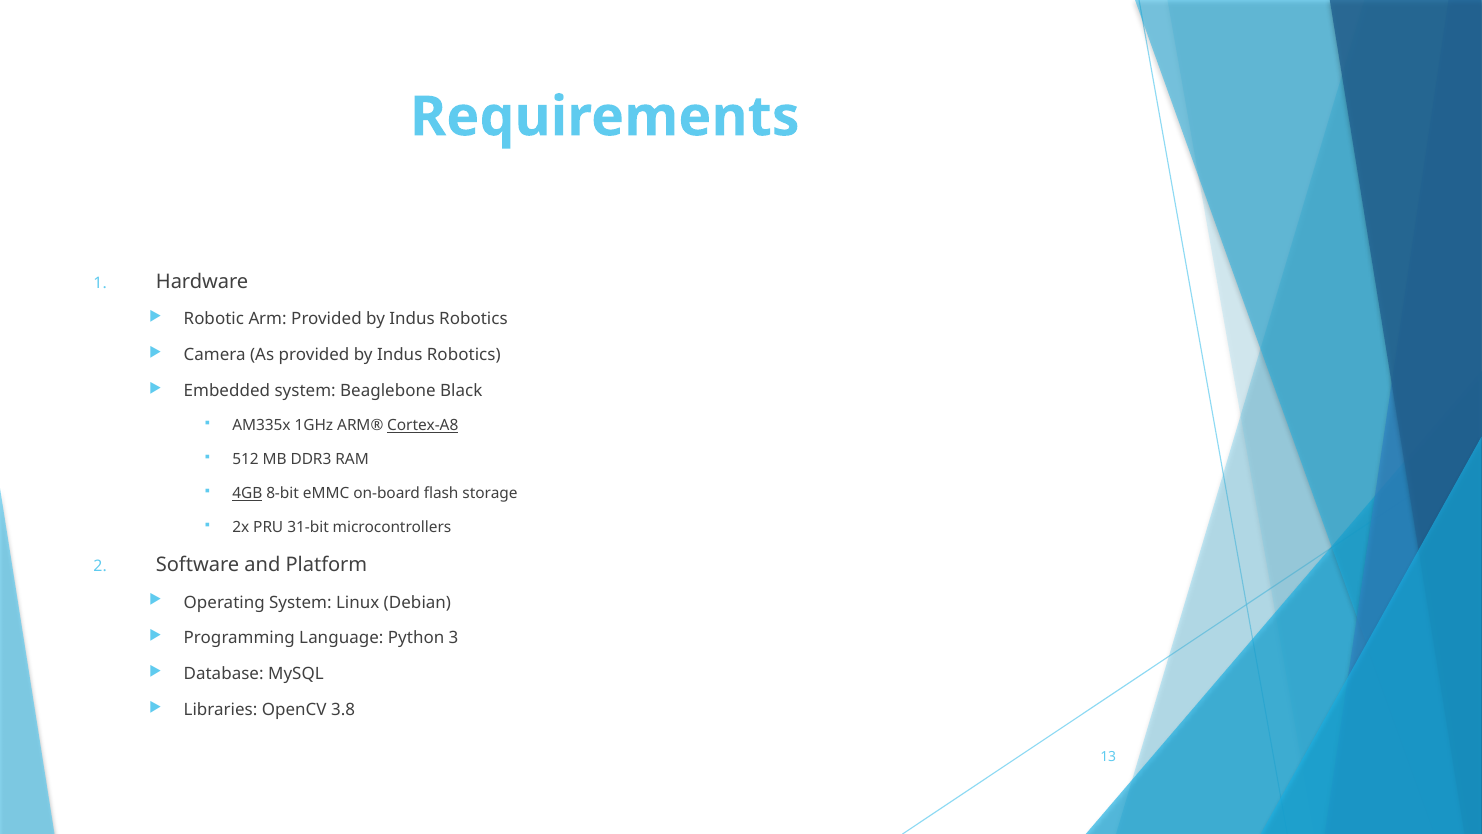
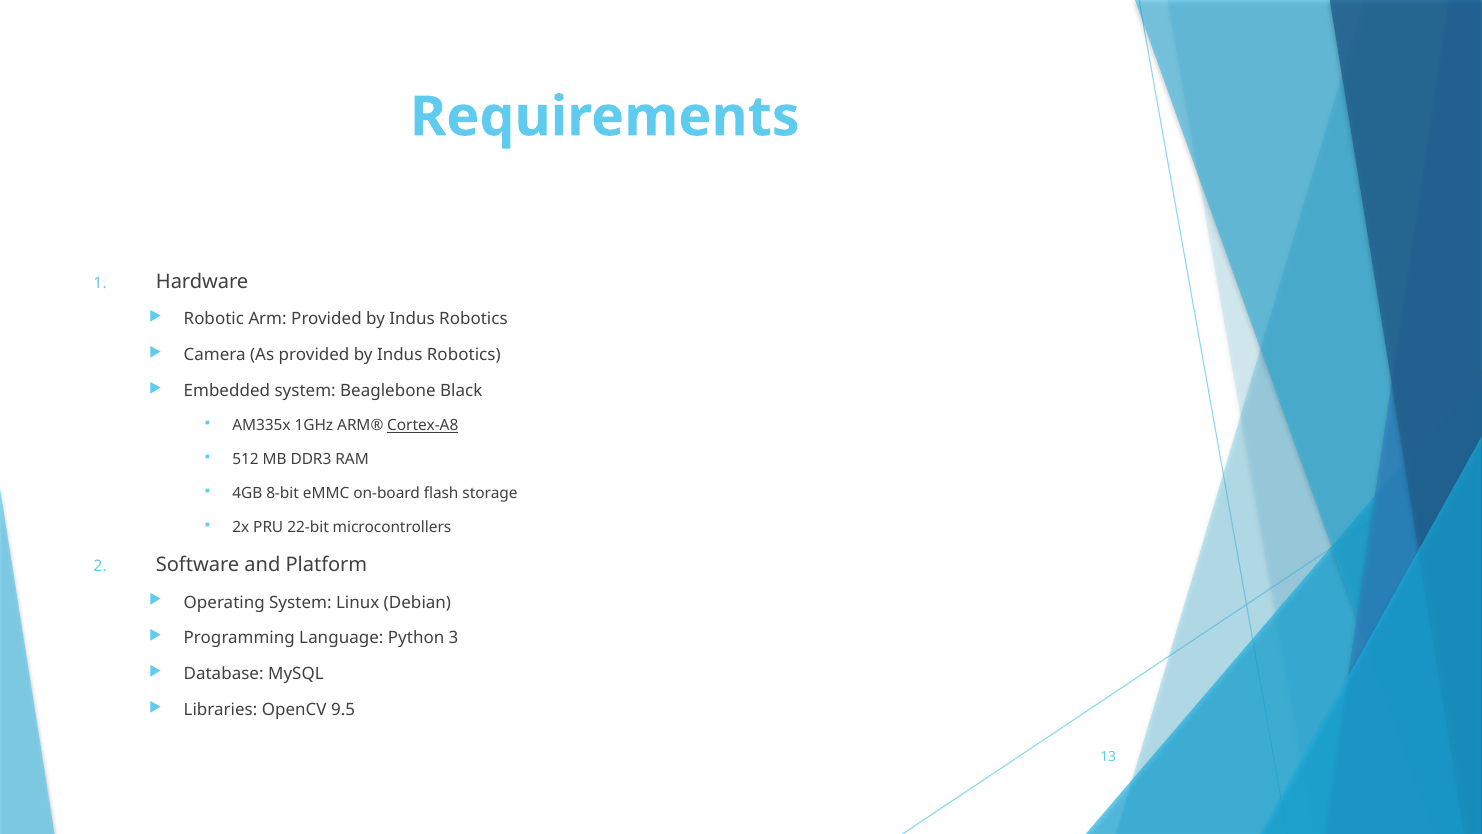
4GB underline: present -> none
31-bit: 31-bit -> 22-bit
3.8: 3.8 -> 9.5
